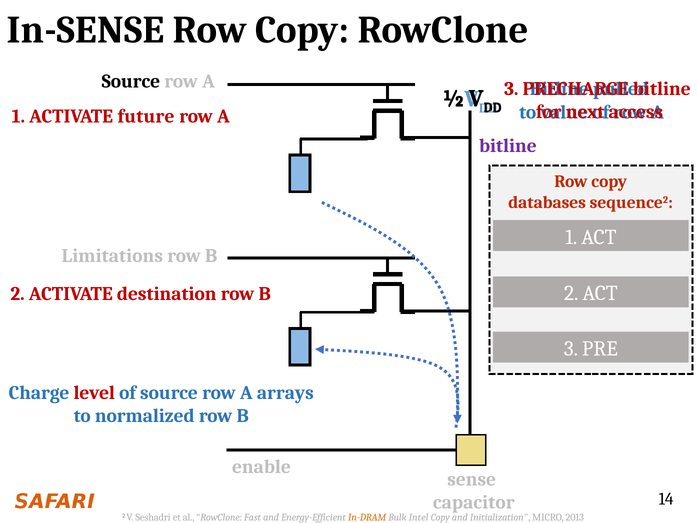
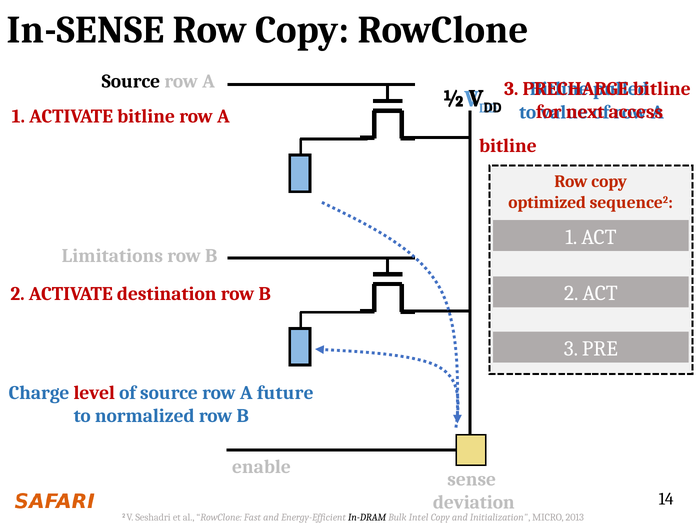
ACTIVATE future: future -> bitline
bitline at (508, 146) colour: purple -> red
databases: databases -> optimized
arrays: arrays -> future
capacitor: capacitor -> deviation
In-DRAM colour: orange -> black
